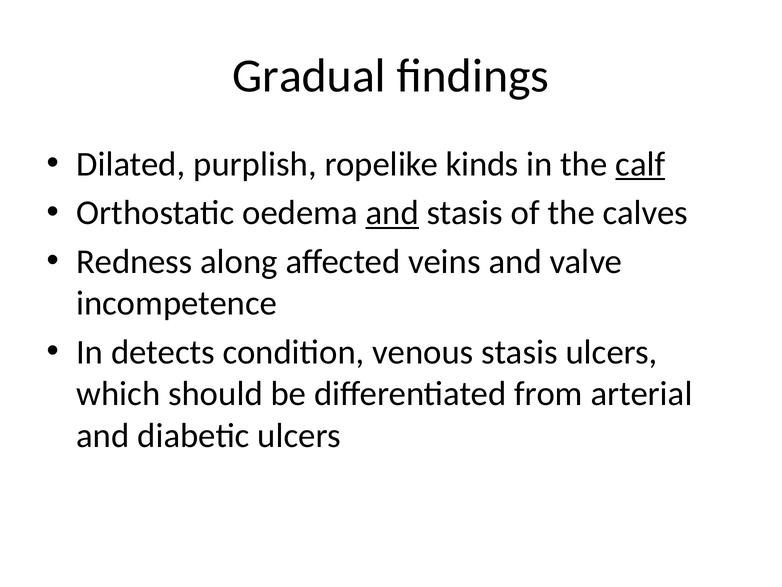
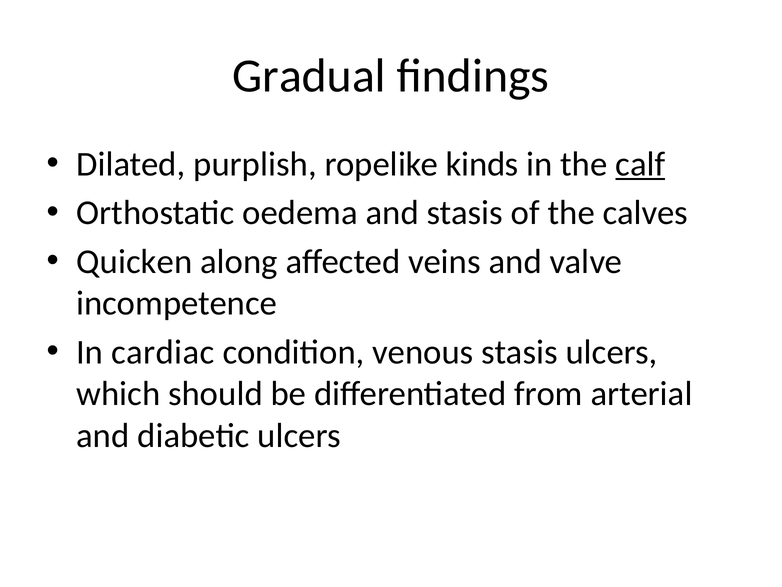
and at (392, 213) underline: present -> none
Redness: Redness -> Quicken
detects: detects -> cardiac
